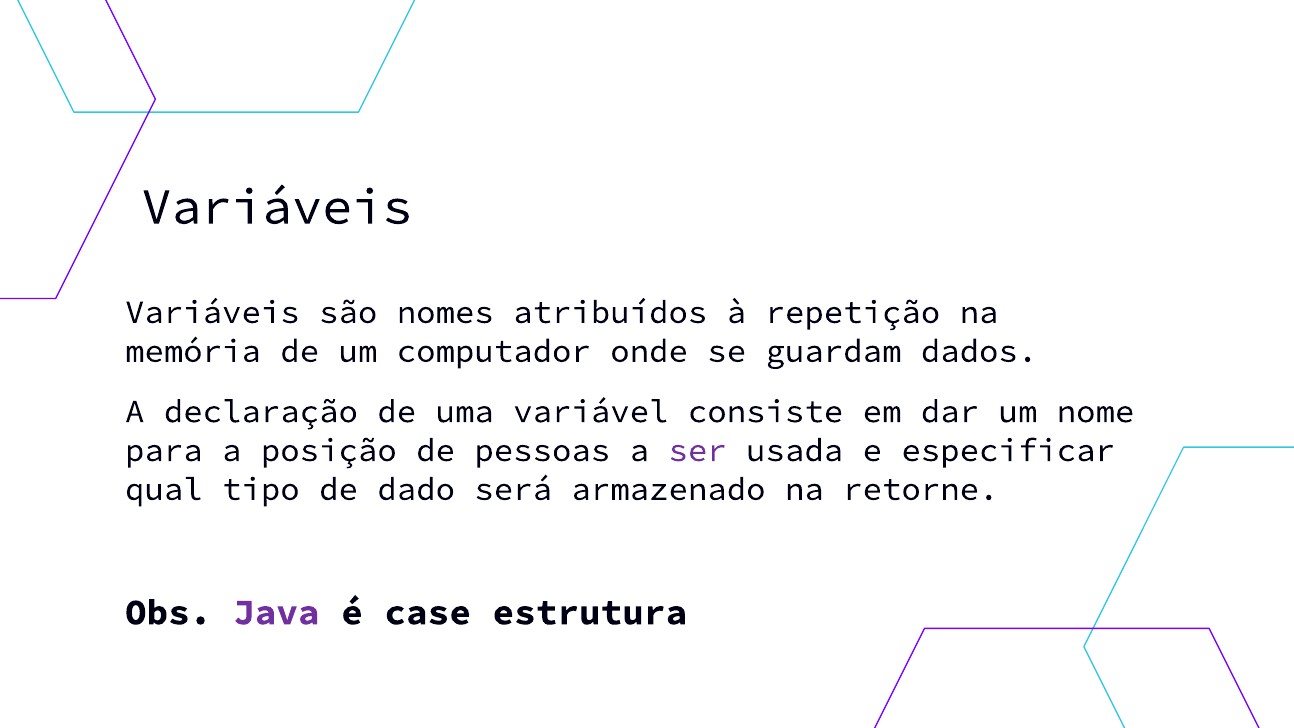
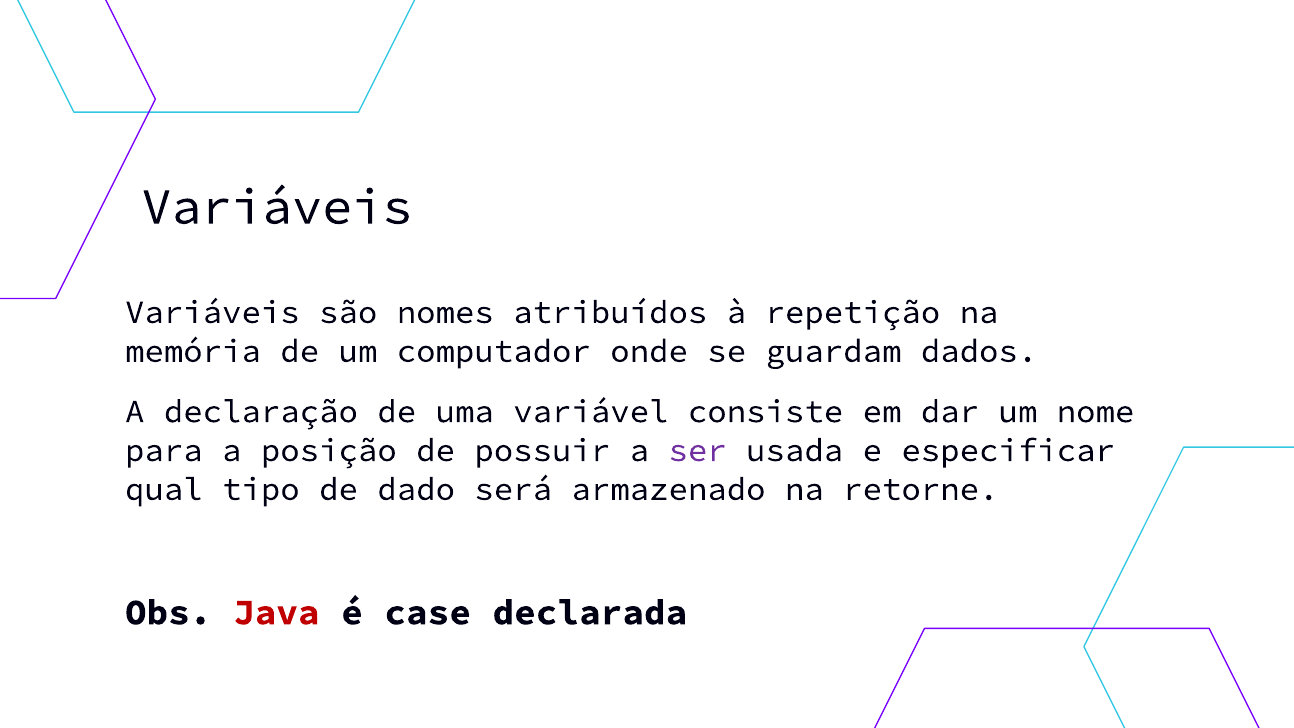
pessoas: pessoas -> possuir
Java colour: purple -> red
estrutura: estrutura -> declarada
